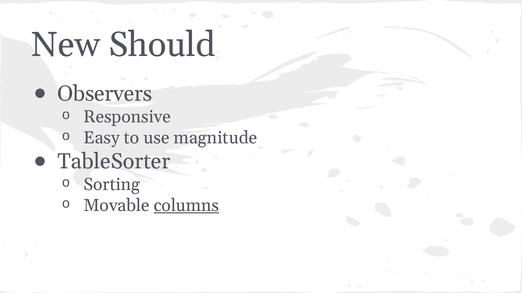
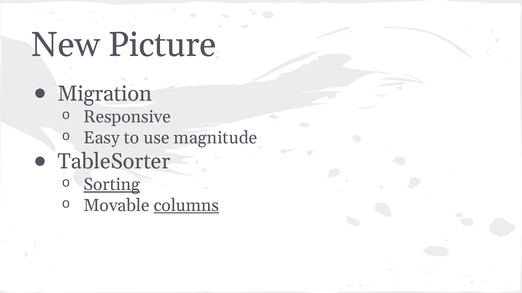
Should: Should -> Picture
Observers: Observers -> Migration
Sorting underline: none -> present
